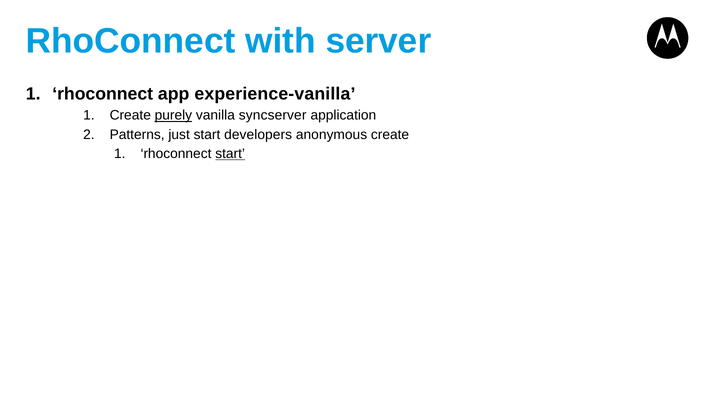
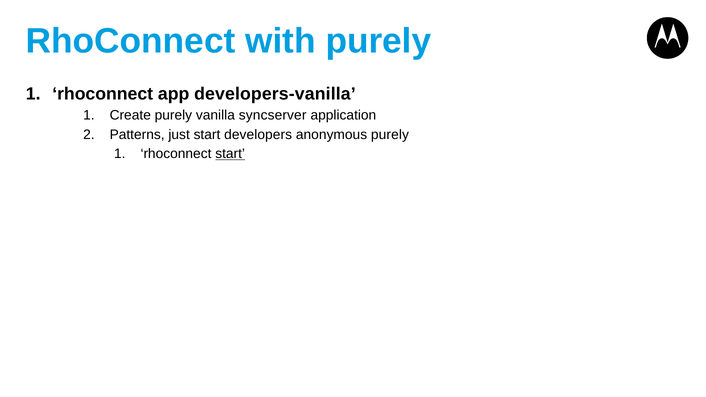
with server: server -> purely
experience-vanilla: experience-vanilla -> developers-vanilla
purely at (173, 115) underline: present -> none
anonymous create: create -> purely
